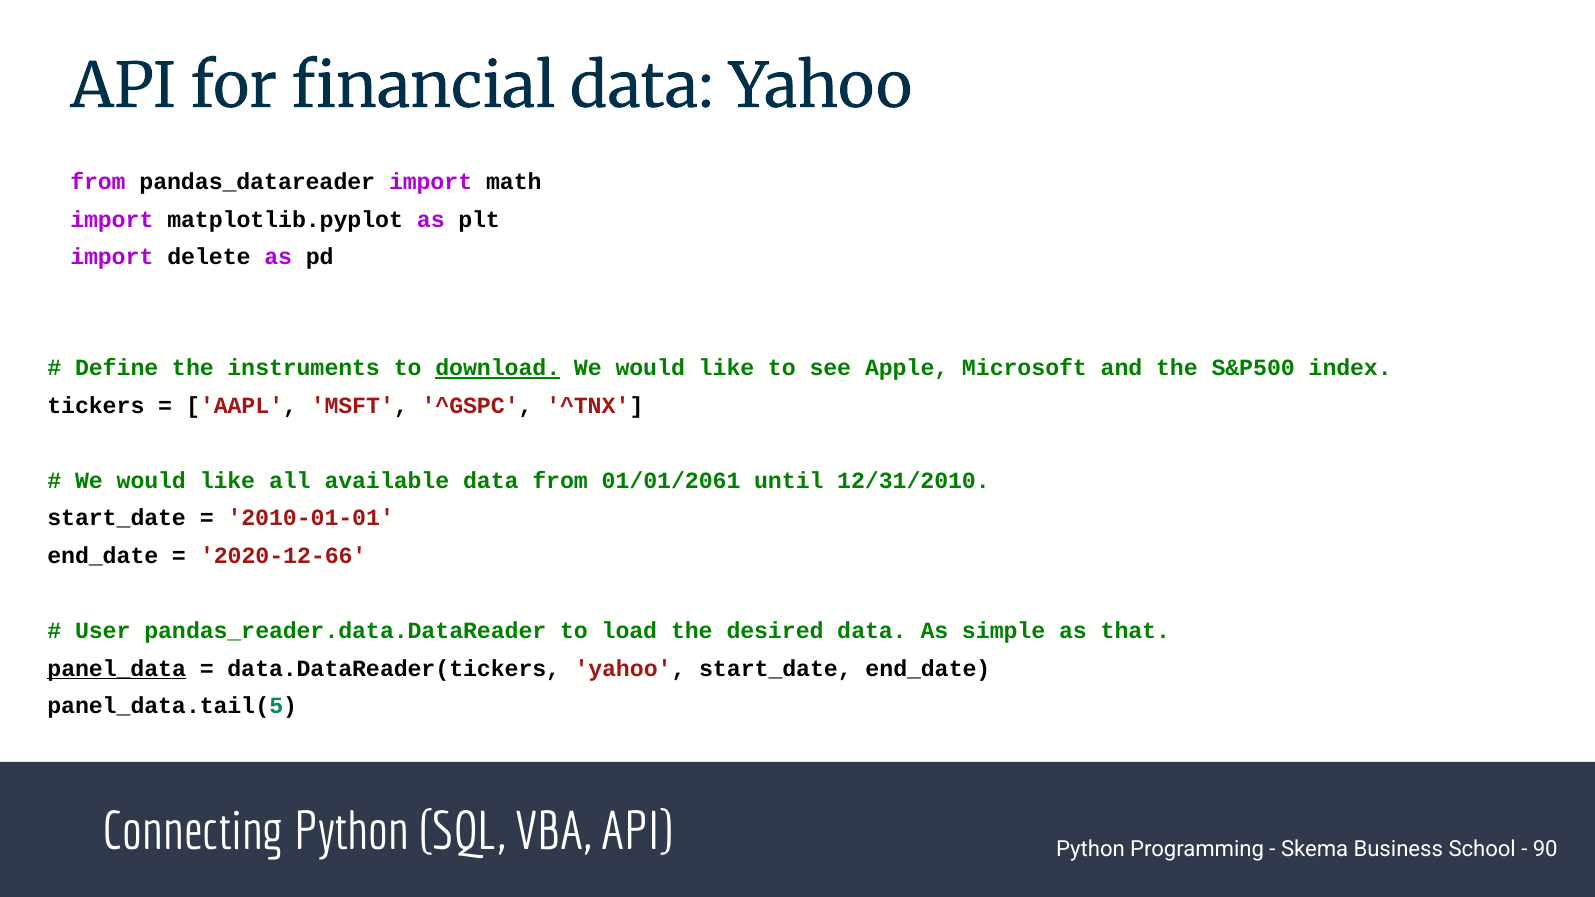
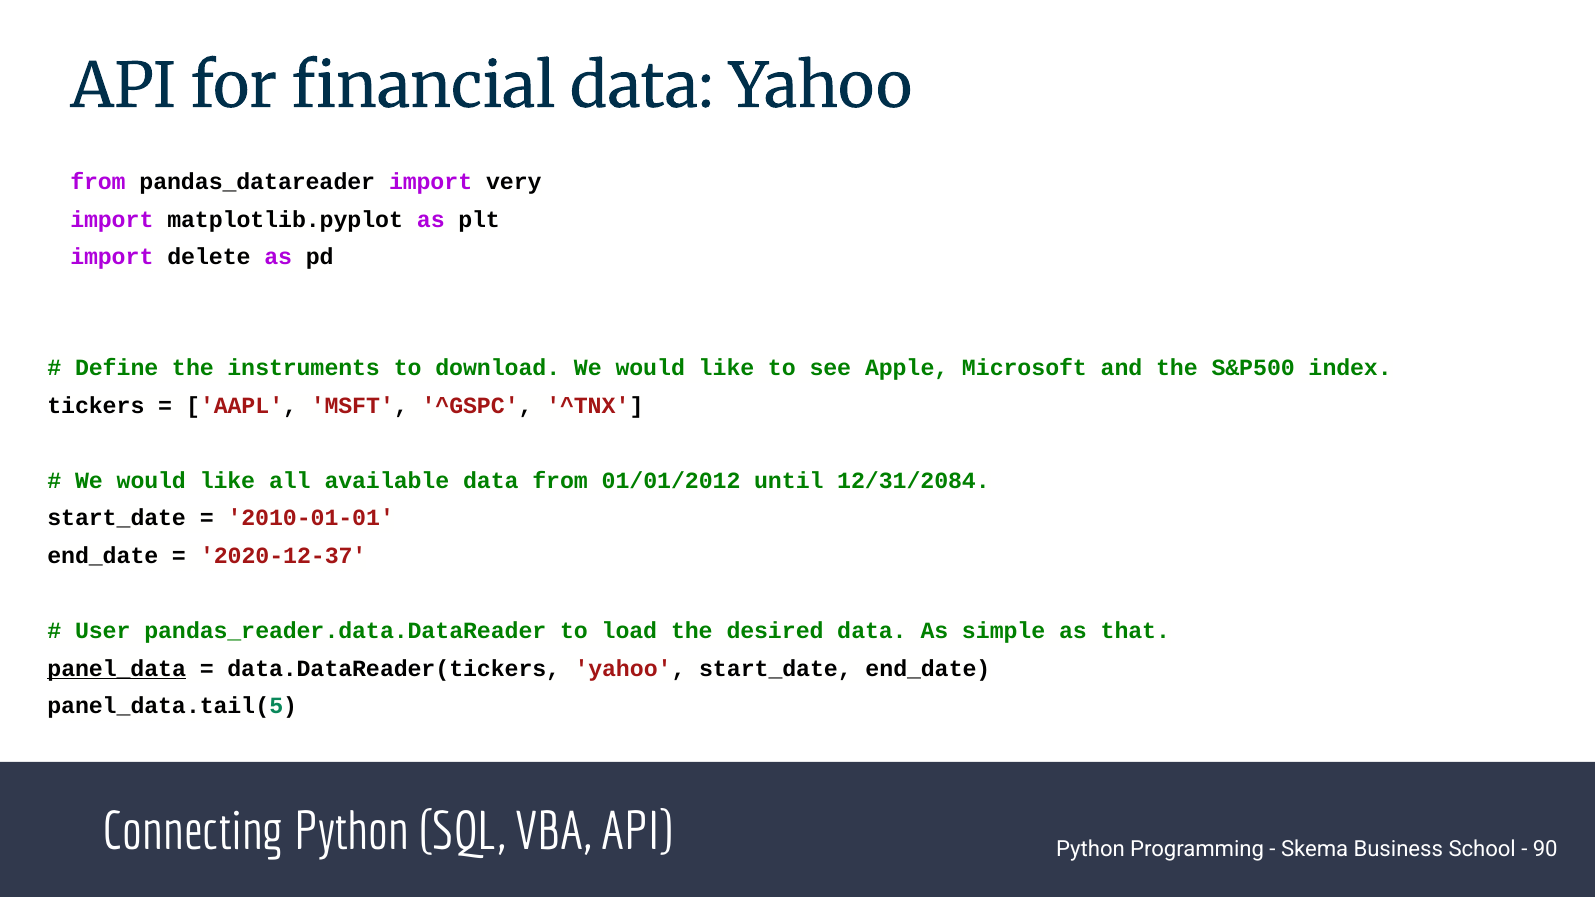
math: math -> very
download underline: present -> none
01/01/2061: 01/01/2061 -> 01/01/2012
12/31/2010: 12/31/2010 -> 12/31/2084
2020-12-66: 2020-12-66 -> 2020-12-37
